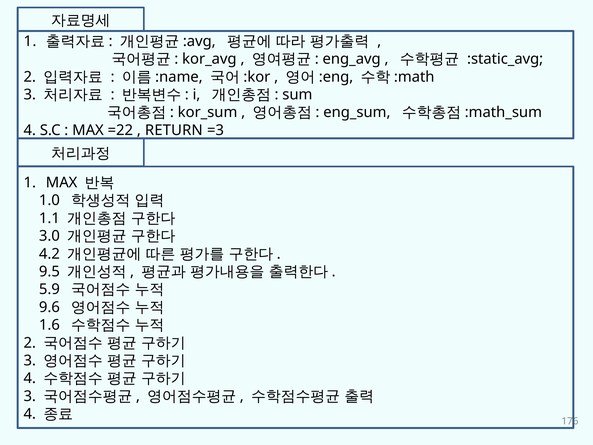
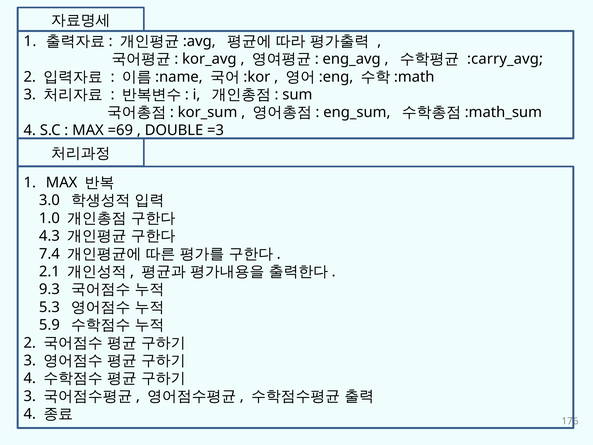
:static_avg: :static_avg -> :carry_avg
=22: =22 -> =69
RETURN: RETURN -> DOUBLE
1.0: 1.0 -> 3.0
1.1: 1.1 -> 1.0
3.0: 3.0 -> 4.3
4.2: 4.2 -> 7.4
9.5: 9.5 -> 2.1
5.9: 5.9 -> 9.3
9.6: 9.6 -> 5.3
1.6: 1.6 -> 5.9
